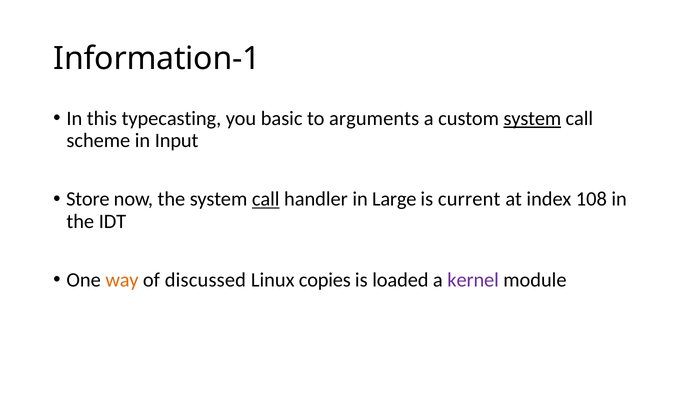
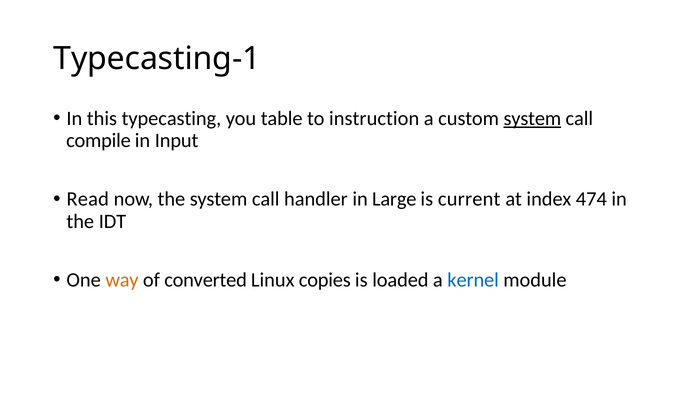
Information-1: Information-1 -> Typecasting-1
basic: basic -> table
arguments: arguments -> instruction
scheme: scheme -> compile
Store: Store -> Read
call at (266, 199) underline: present -> none
108: 108 -> 474
discussed: discussed -> converted
kernel colour: purple -> blue
